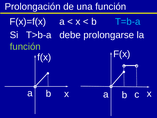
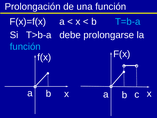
función at (25, 46) colour: light green -> light blue
